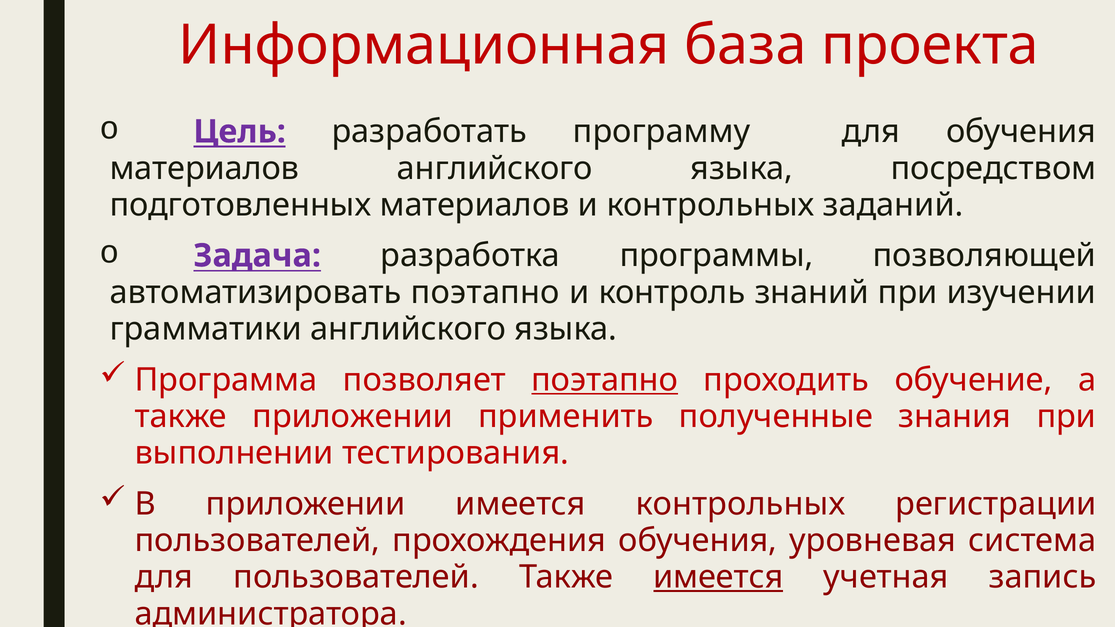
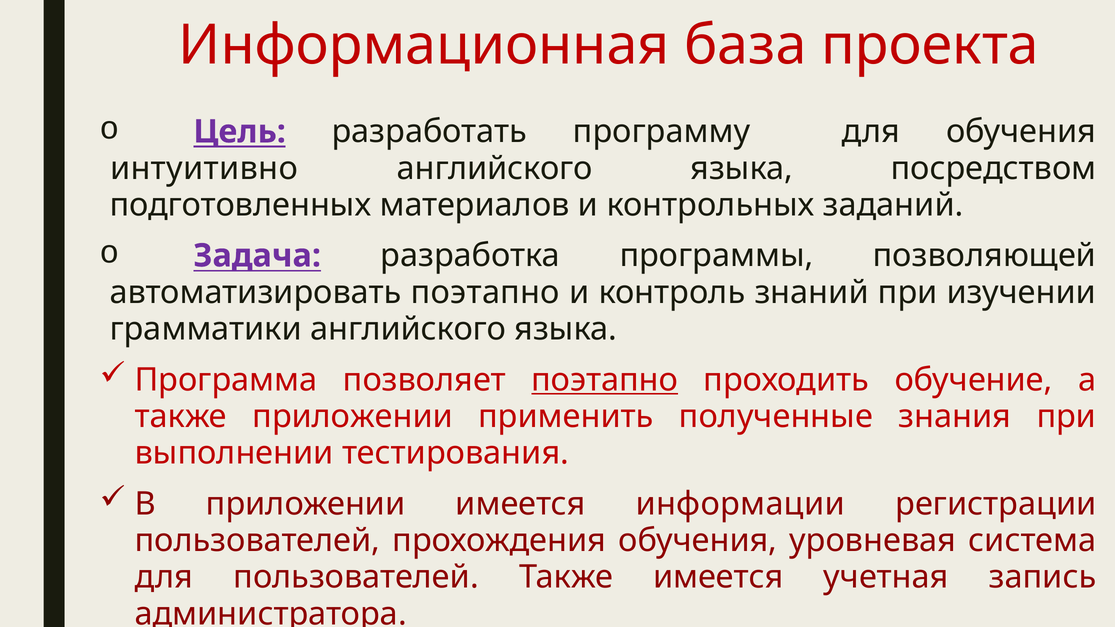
материалов at (204, 168): материалов -> интуитивно
имеется контрольных: контрольных -> информации
имеется at (718, 577) underline: present -> none
